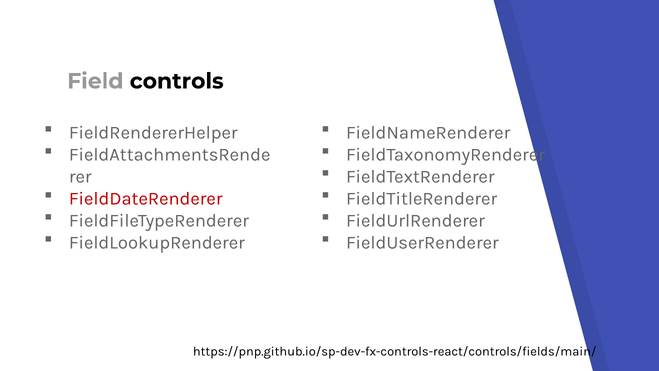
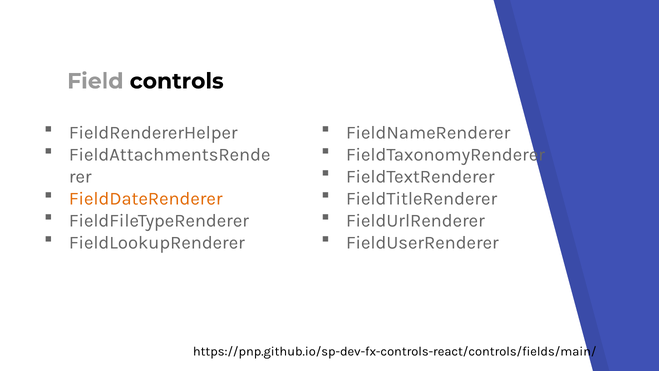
FieldDateRenderer colour: red -> orange
